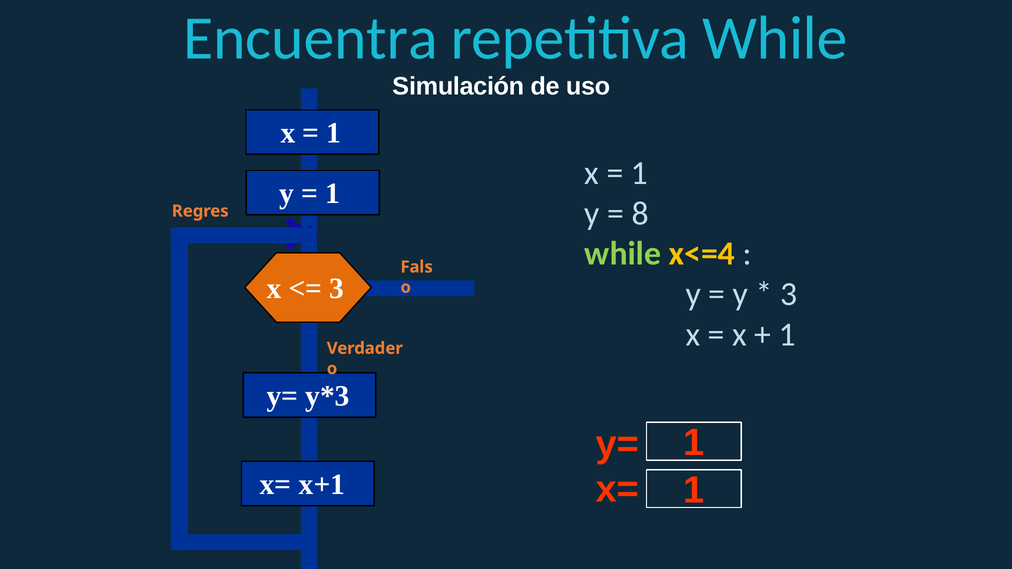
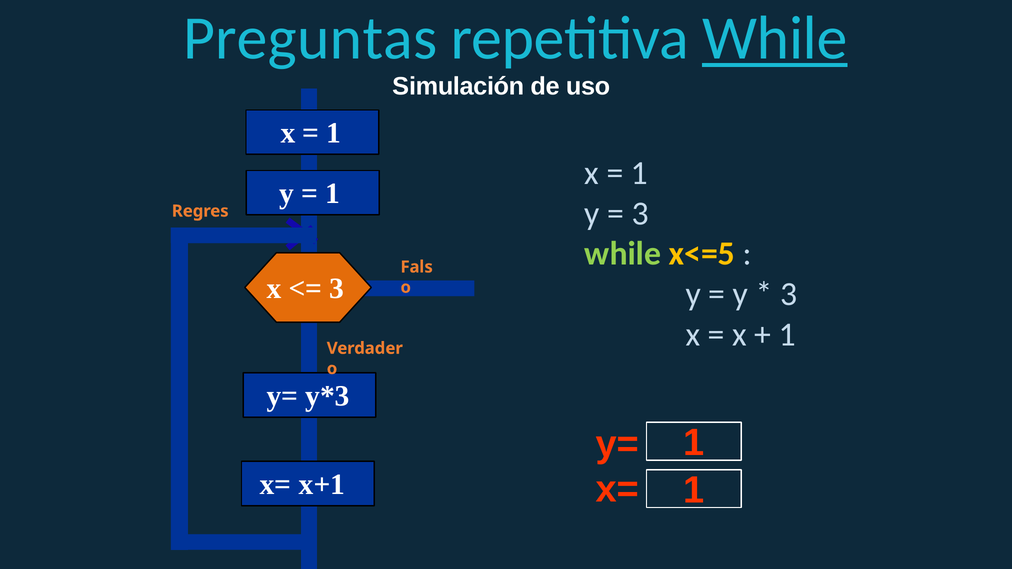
Encuentra: Encuentra -> Preguntas
While at (775, 38) underline: none -> present
8 at (640, 213): 8 -> 3
x<=4: x<=4 -> x<=5
